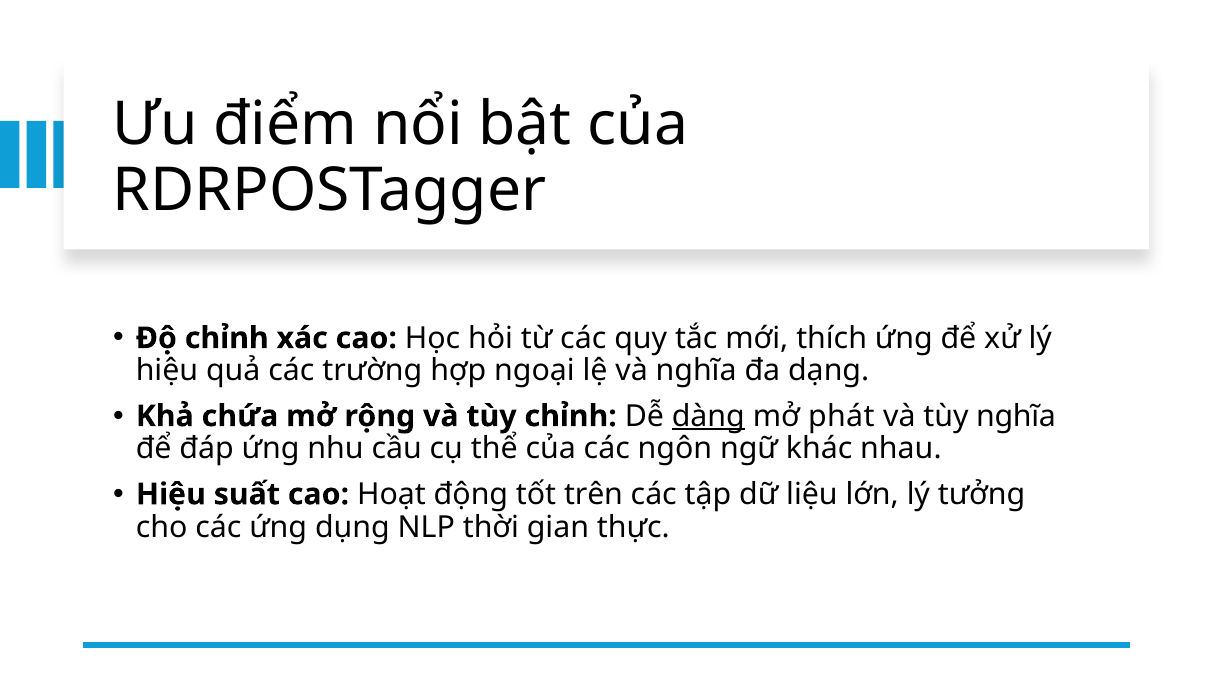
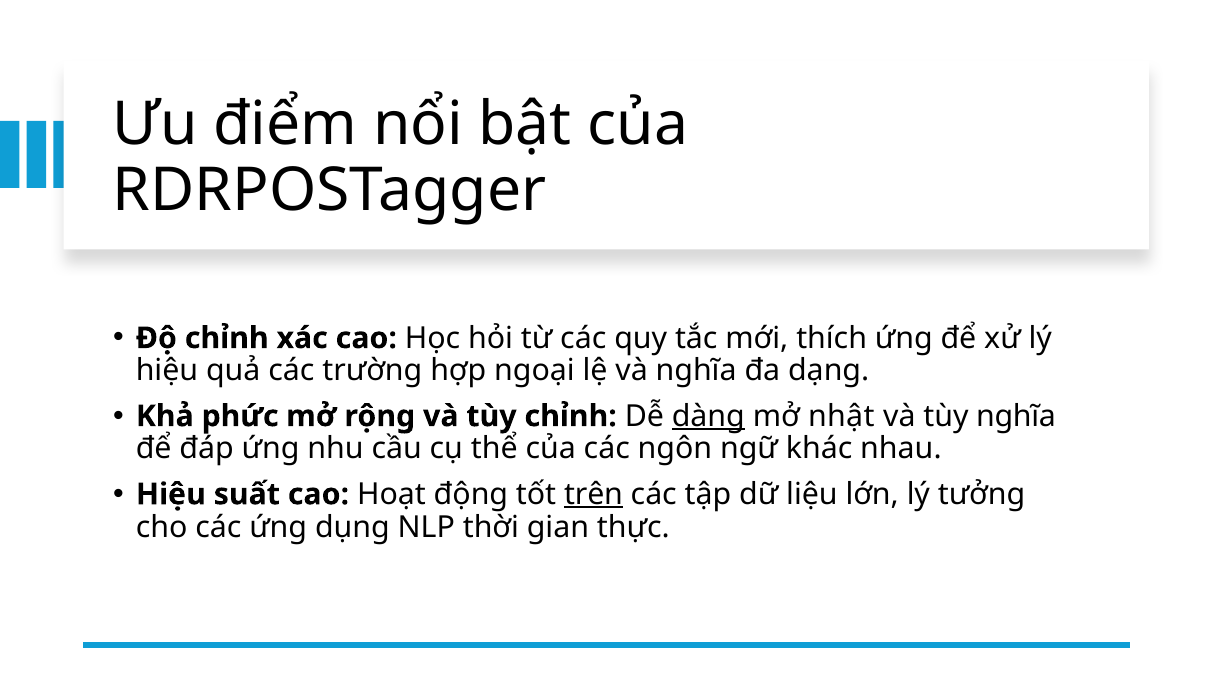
chứa: chứa -> phức
phát: phát -> nhật
trên underline: none -> present
